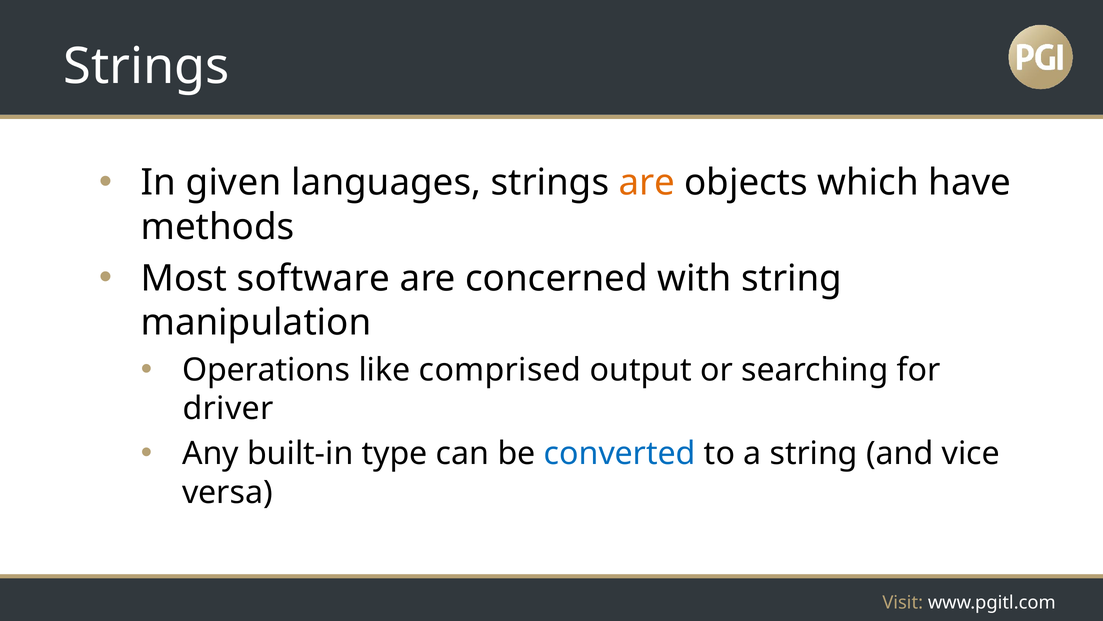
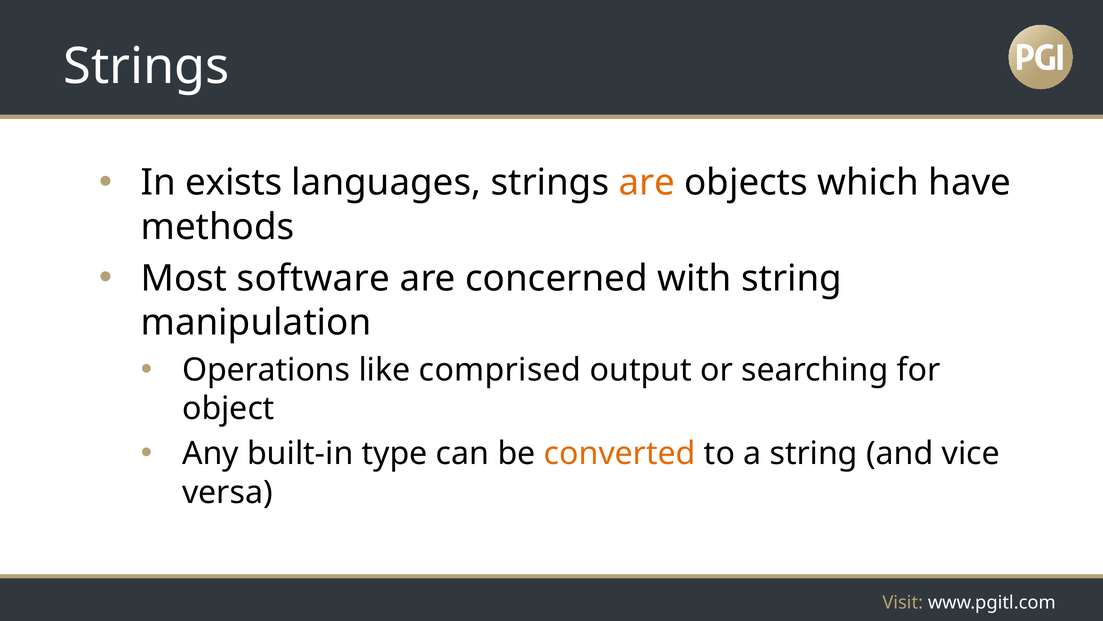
given: given -> exists
driver: driver -> object
converted colour: blue -> orange
